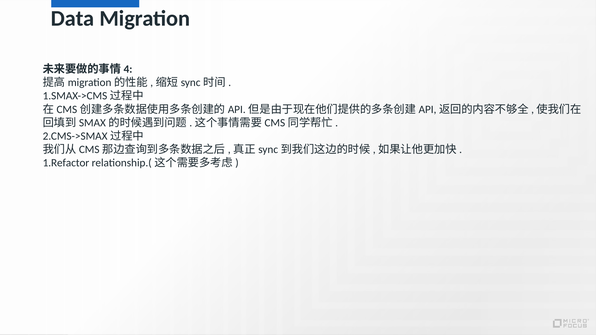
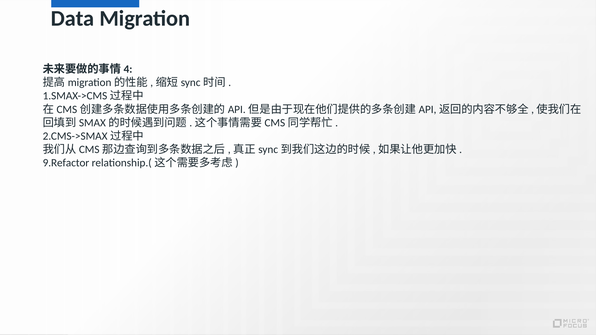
1.Refactor: 1.Refactor -> 9.Refactor
